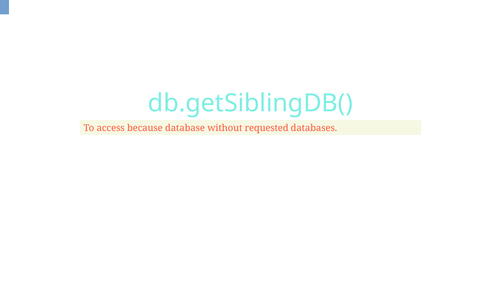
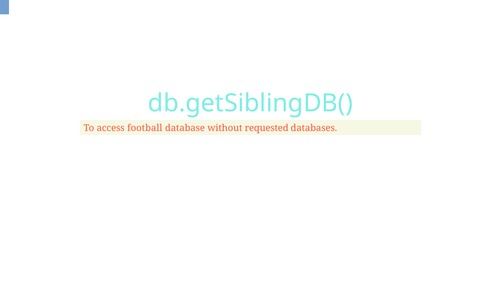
because: because -> football
